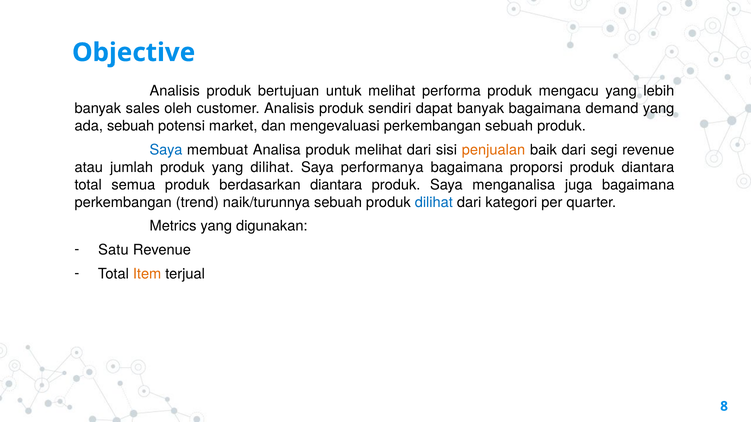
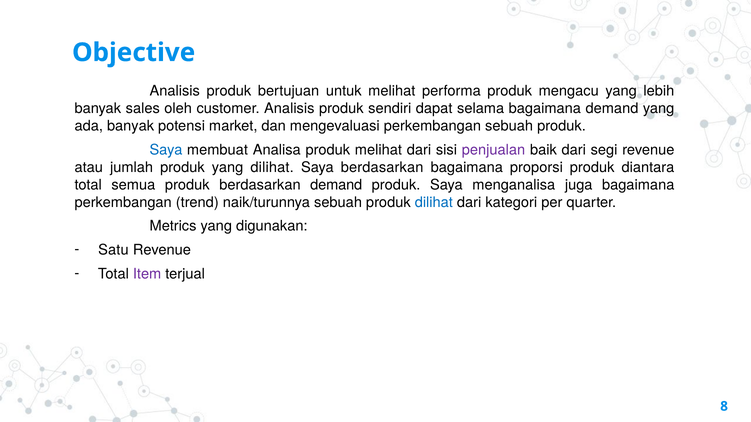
dapat banyak: banyak -> selama
ada sebuah: sebuah -> banyak
penjualan colour: orange -> purple
Saya performanya: performanya -> berdasarkan
berdasarkan diantara: diantara -> demand
Item colour: orange -> purple
